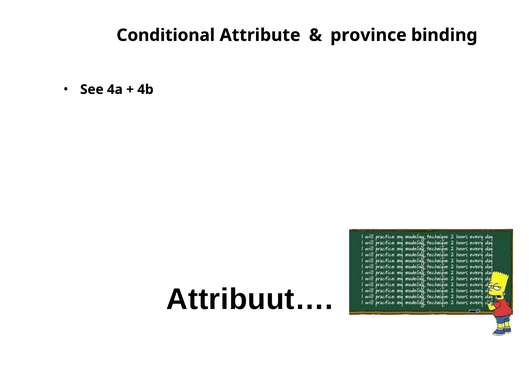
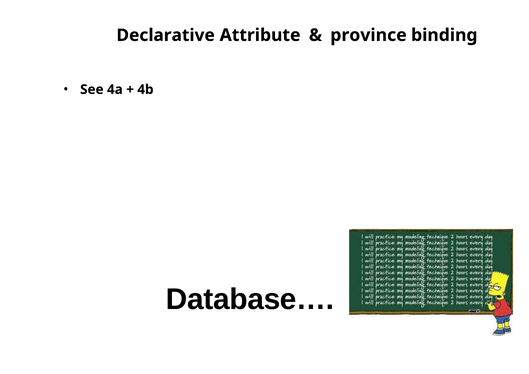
Conditional: Conditional -> Declarative
Attribuut…: Attribuut… -> Database…
